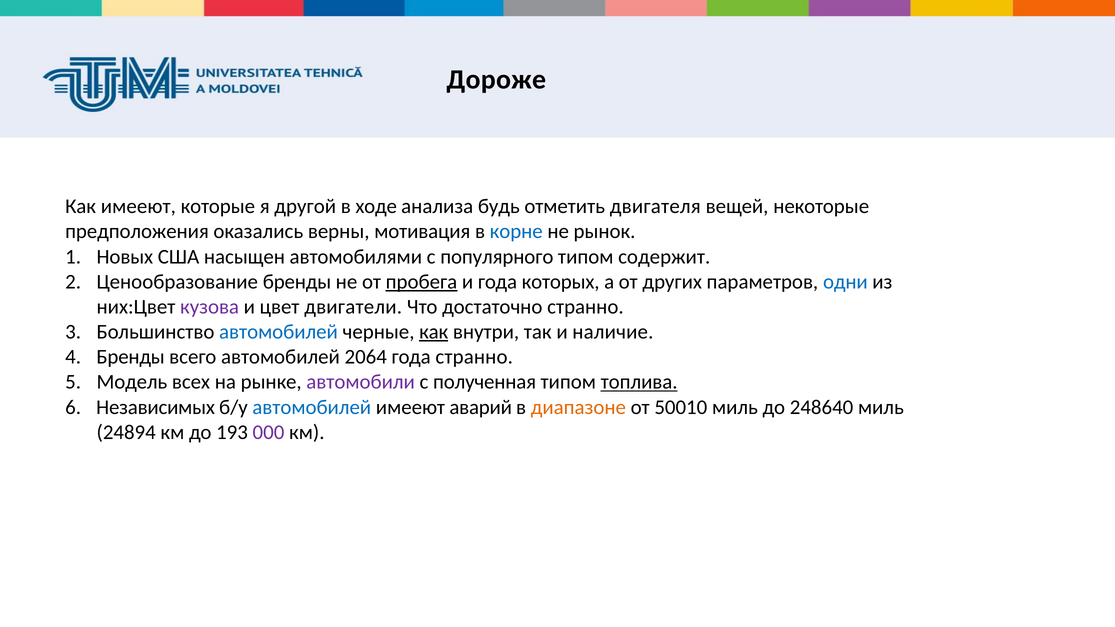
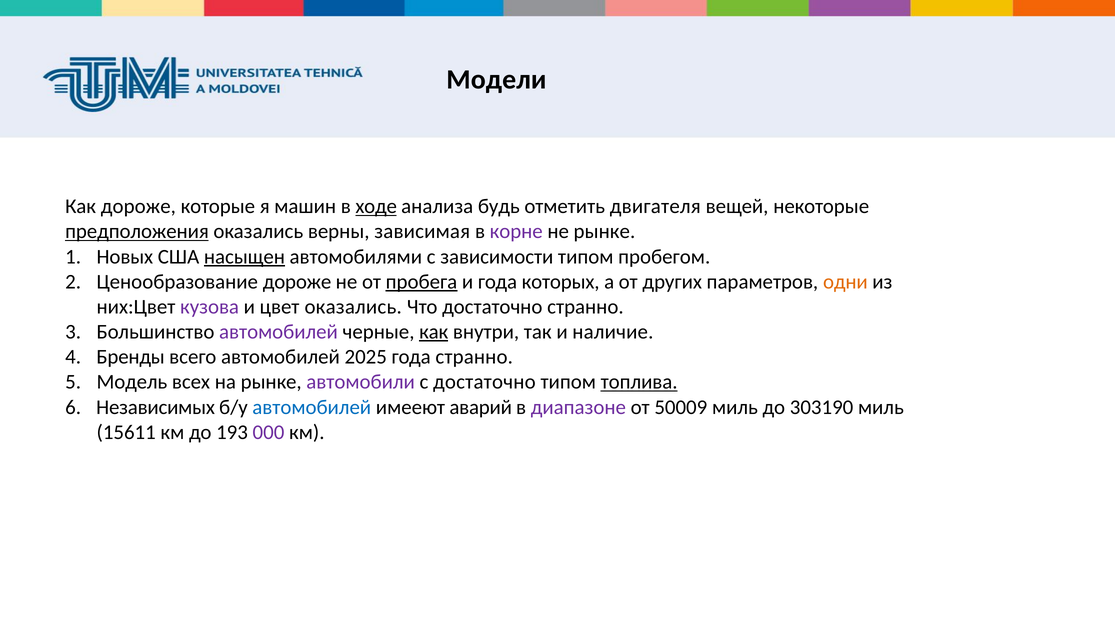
Дороже: Дороже -> Модели
Как имееют: имееют -> дороже
другой: другой -> машин
ходе underline: none -> present
предположения underline: none -> present
мотивация: мотивация -> зависимая
корне colour: blue -> purple
не рынок: рынок -> рынке
насыщен underline: none -> present
популярного: популярного -> зависимости
содержит: содержит -> пробегом
Ценообразование бренды: бренды -> дороже
одни colour: blue -> orange
цвет двигатели: двигатели -> оказались
автомобилей at (279, 332) colour: blue -> purple
2064: 2064 -> 2025
с полученная: полученная -> достаточно
диапазоне colour: orange -> purple
50010: 50010 -> 50009
248640: 248640 -> 303190
24894: 24894 -> 15611
